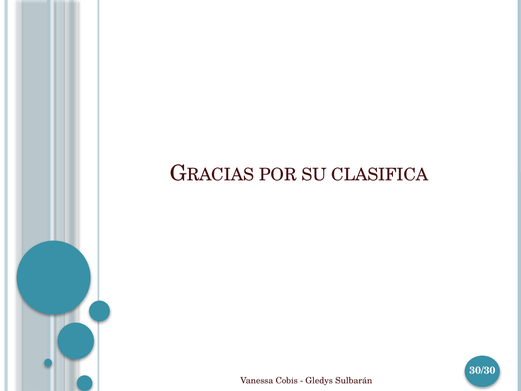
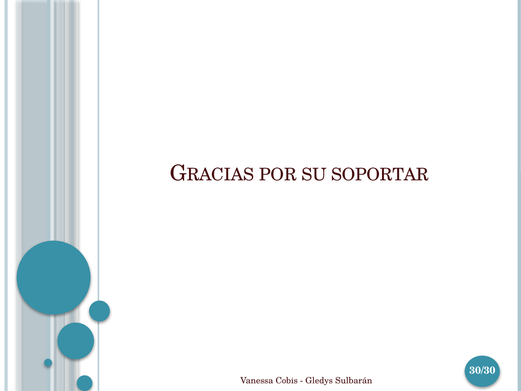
CLASIFICA: CLASIFICA -> SOPORTAR
